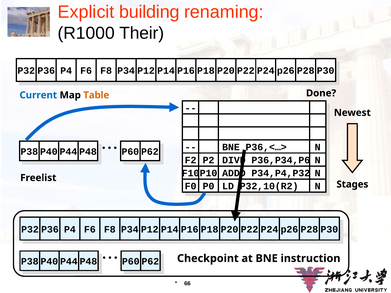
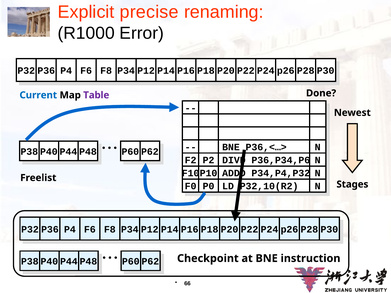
building: building -> precise
Their: Their -> Error
Table colour: orange -> purple
